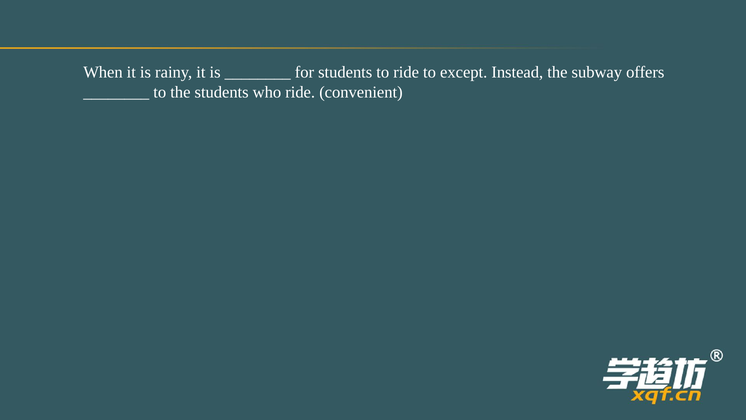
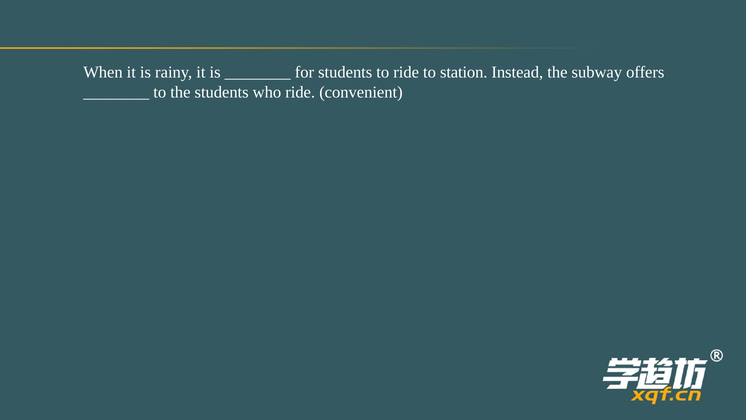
except: except -> station
